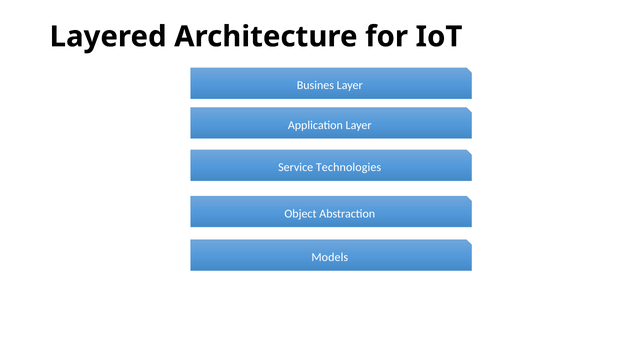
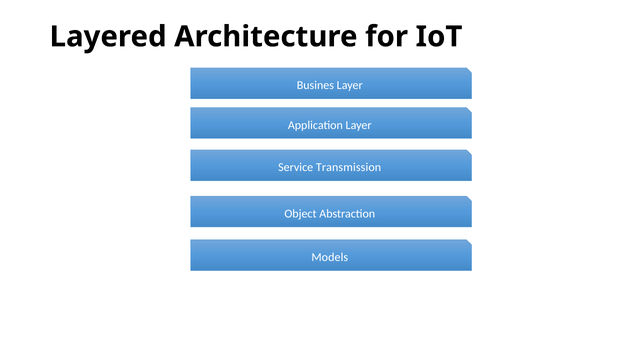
Technologies: Technologies -> Transmission
